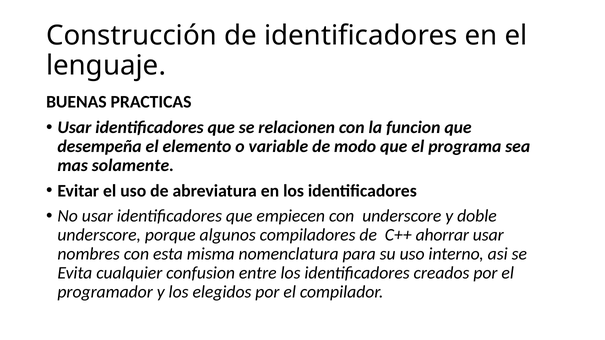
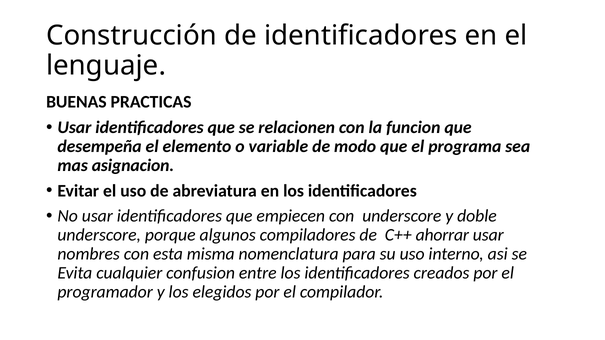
solamente: solamente -> asignacion
